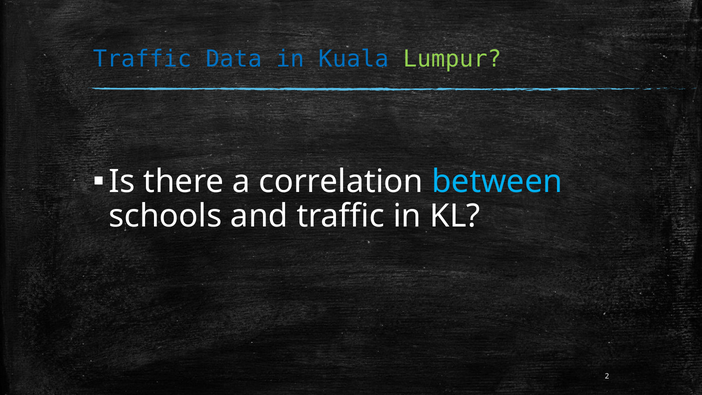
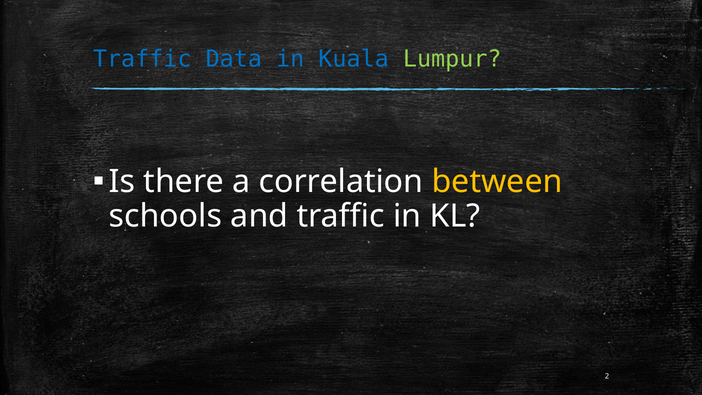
between colour: light blue -> yellow
